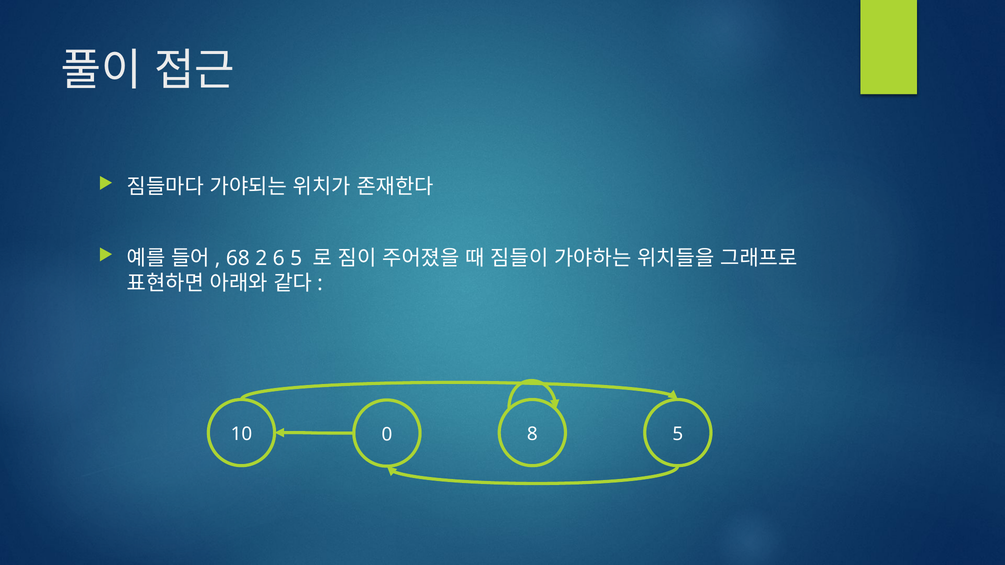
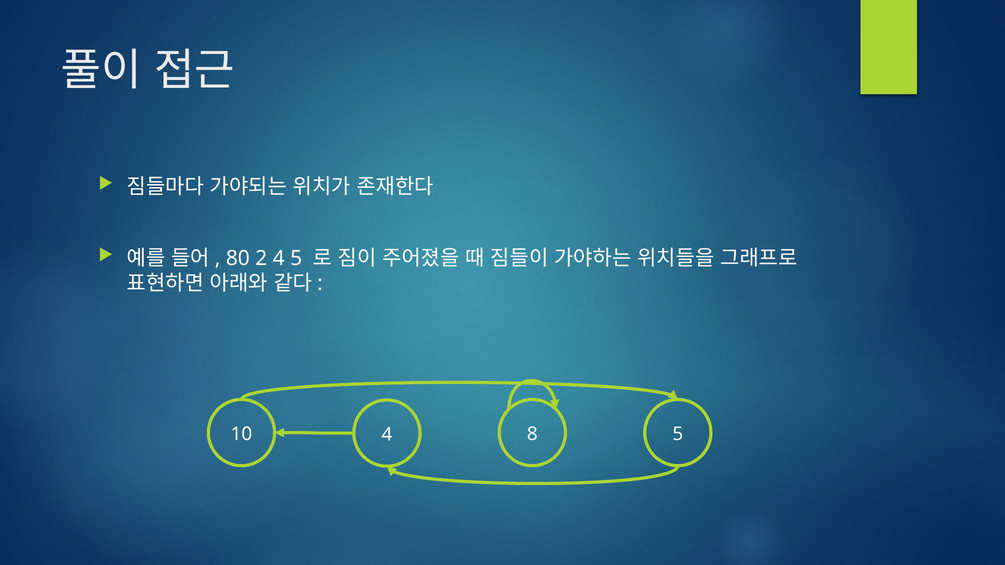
68: 68 -> 80
2 6: 6 -> 4
10 0: 0 -> 4
